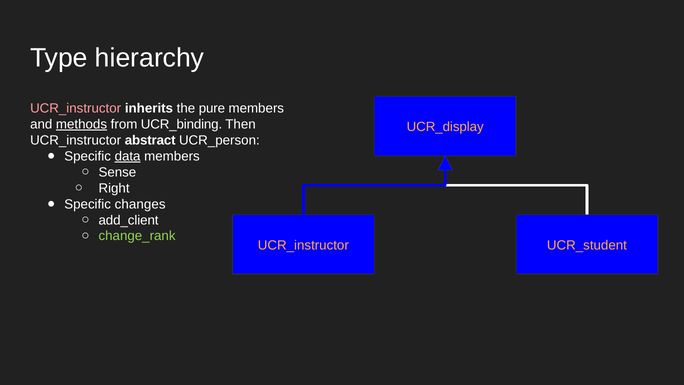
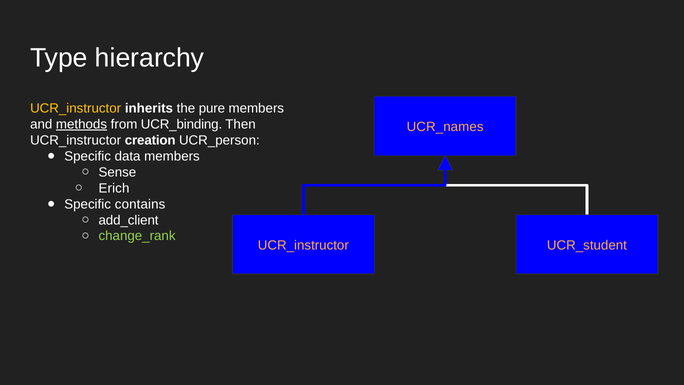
UCR_instructor at (76, 108) colour: pink -> yellow
UCR_display: UCR_display -> UCR_names
abstract: abstract -> creation
data underline: present -> none
Right: Right -> Erich
changes: changes -> contains
